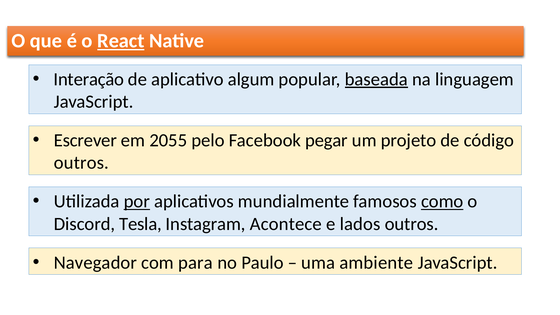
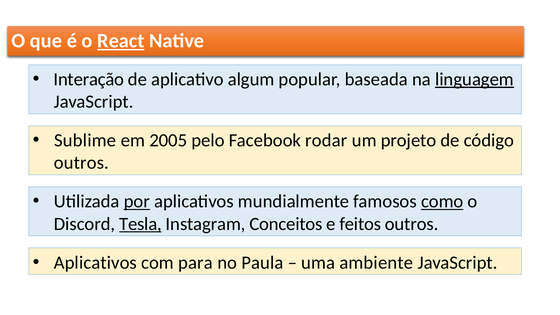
baseada underline: present -> none
linguagem underline: none -> present
Escrever: Escrever -> Sublime
2055: 2055 -> 2005
pegar: pegar -> rodar
Tesla underline: none -> present
Acontece: Acontece -> Conceitos
lados: lados -> feitos
Navegador at (95, 263): Navegador -> Aplicativos
Paulo: Paulo -> Paula
